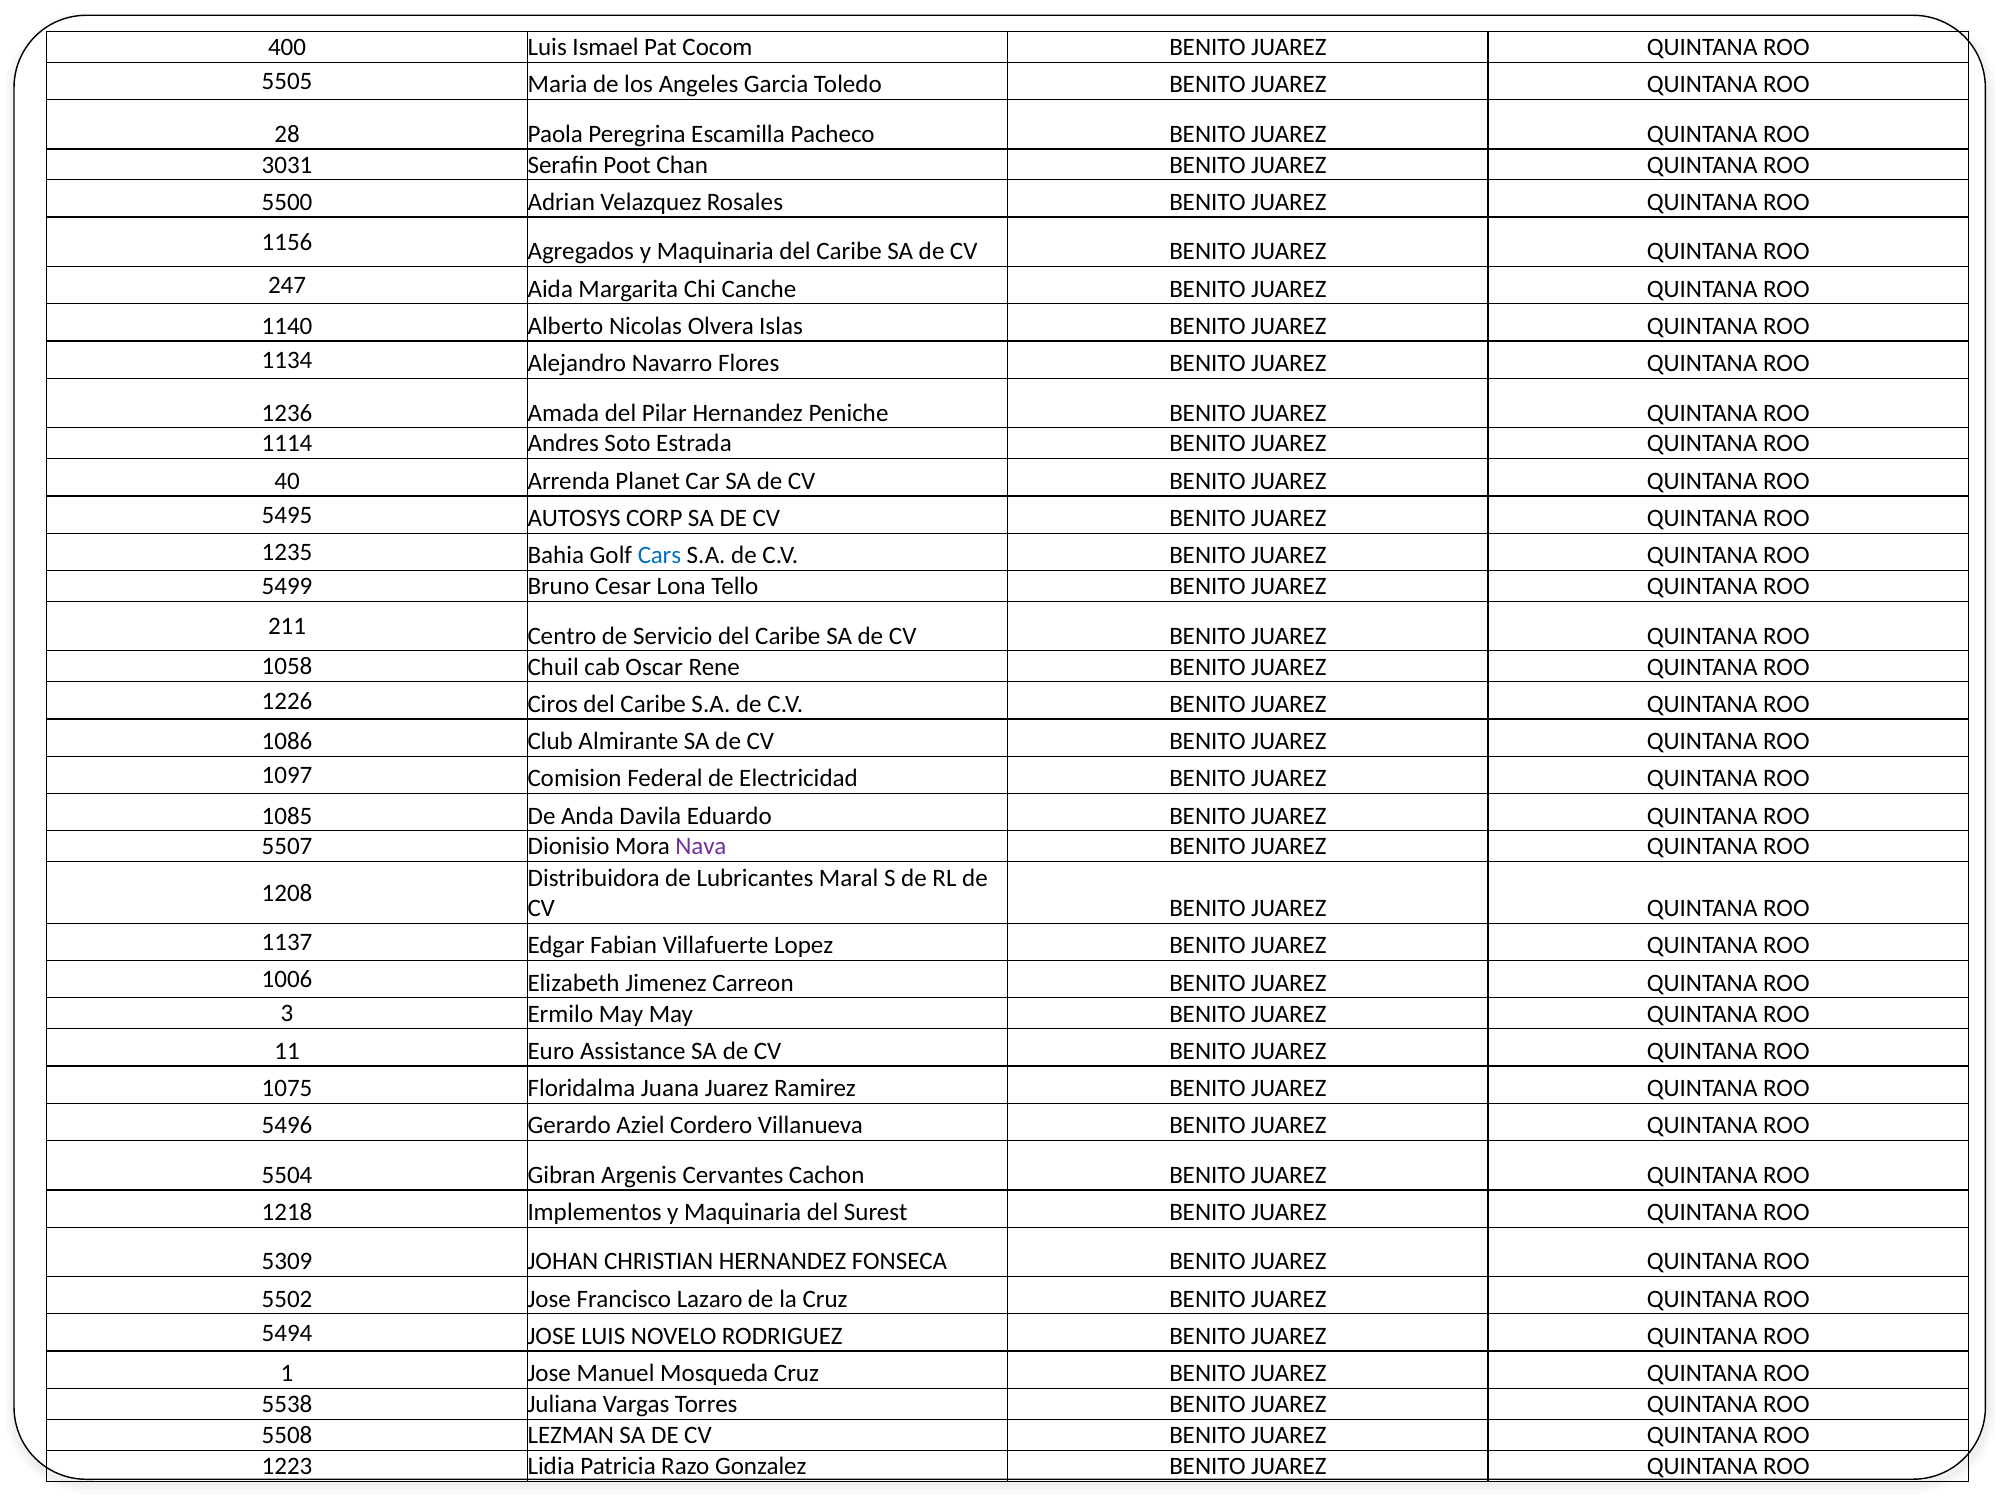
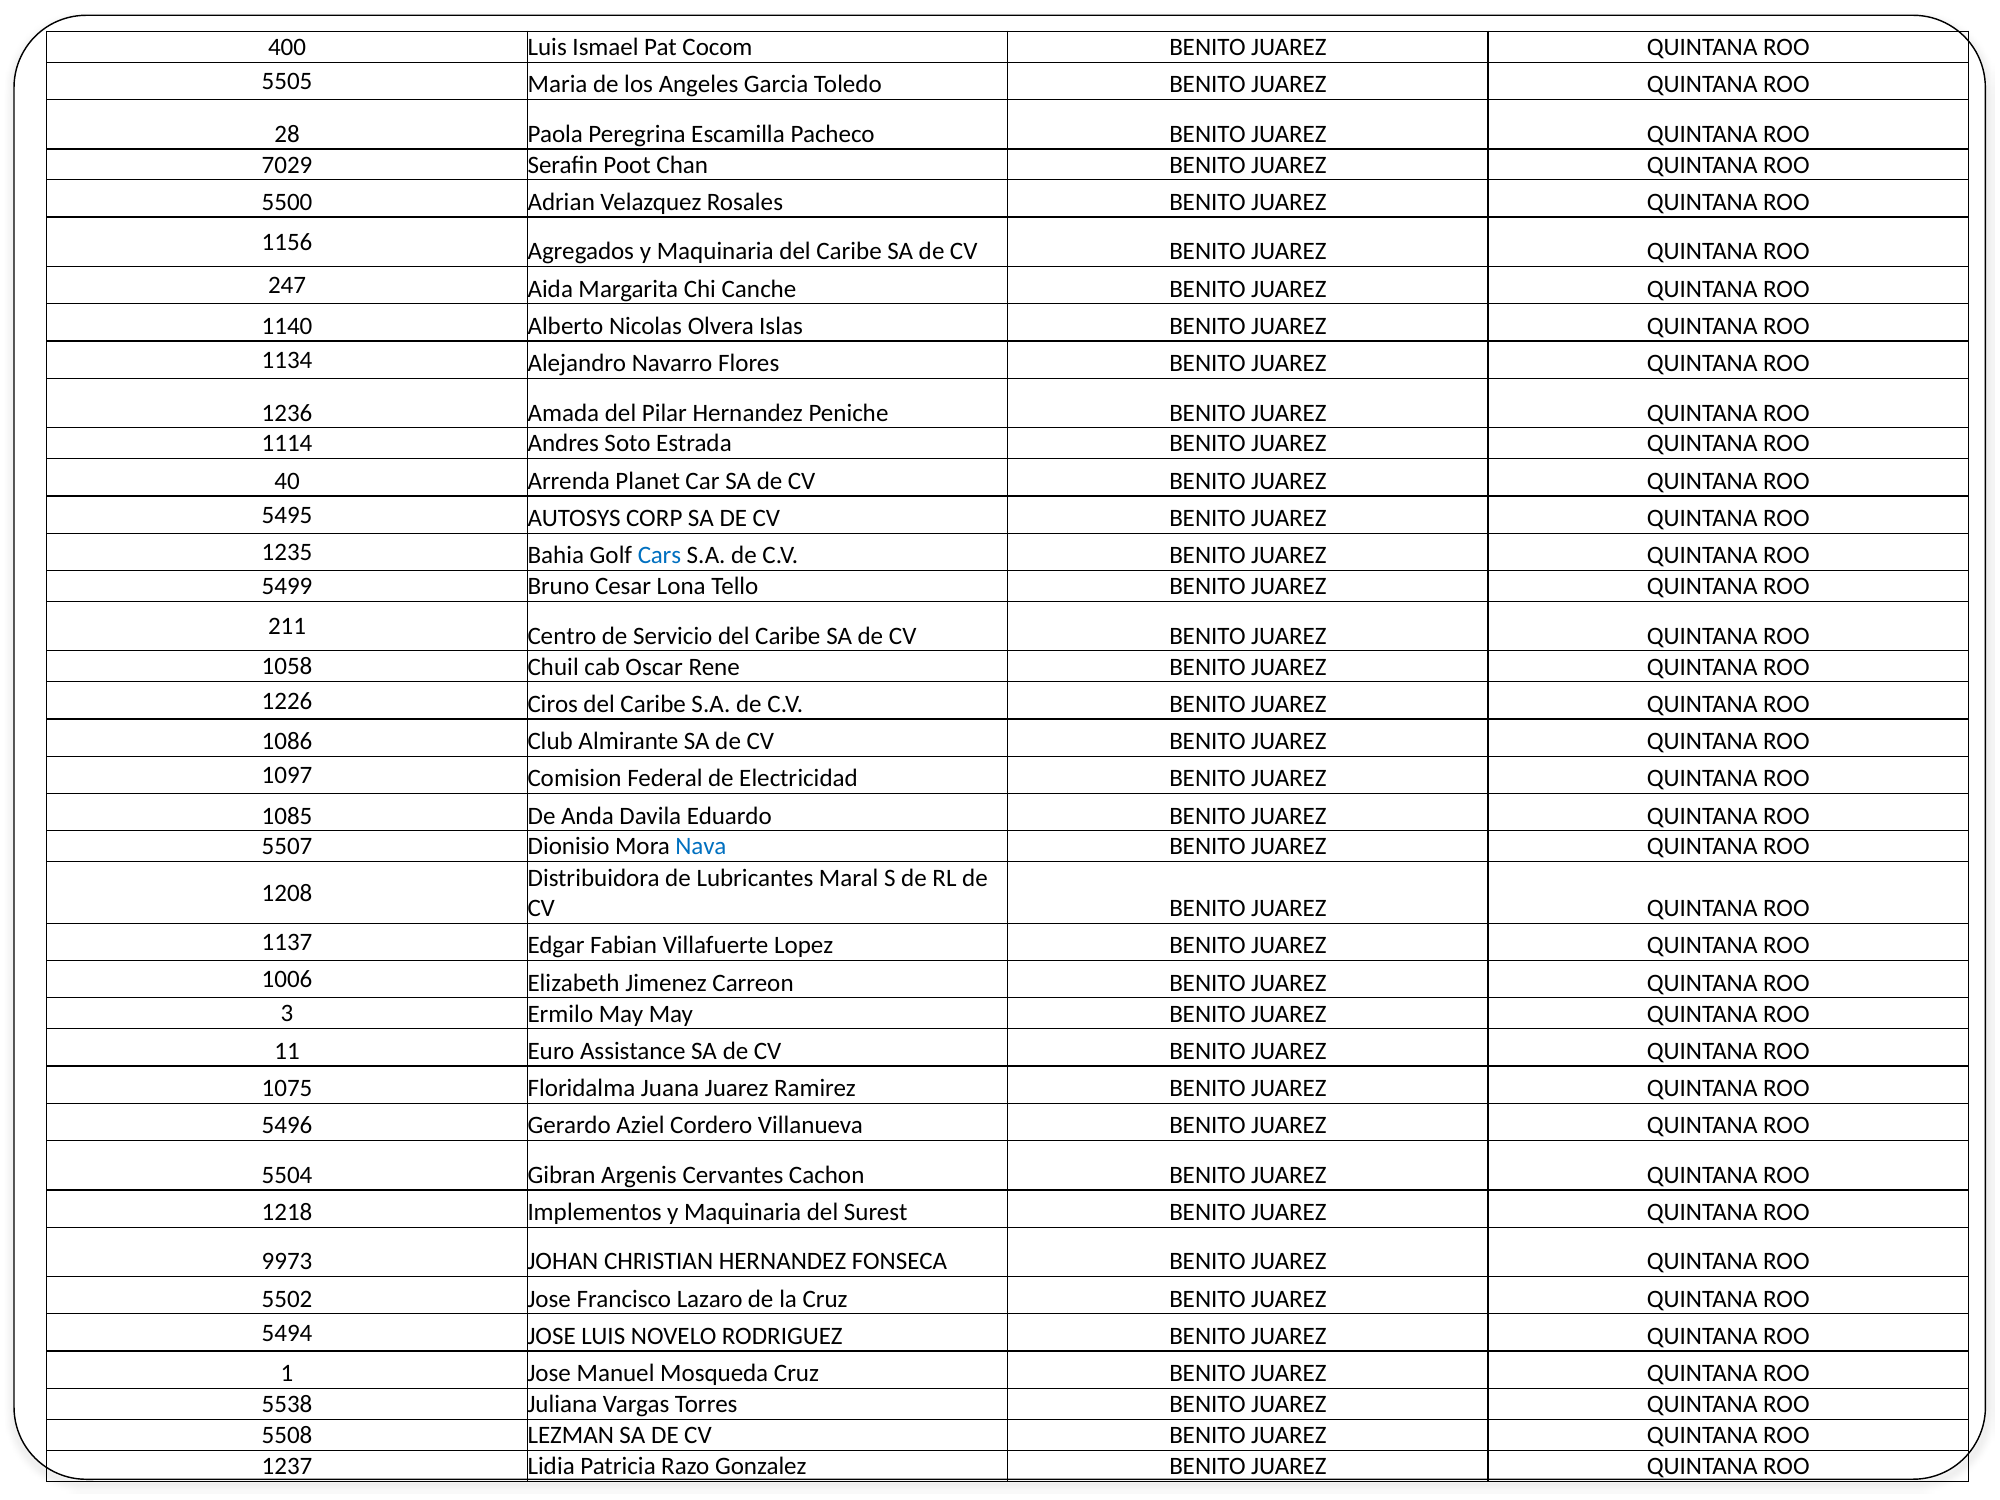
3031: 3031 -> 7029
Nava colour: purple -> blue
5309: 5309 -> 9973
1223: 1223 -> 1237
